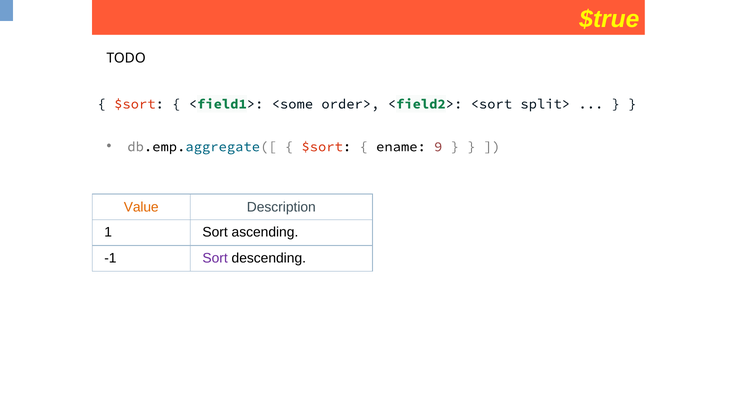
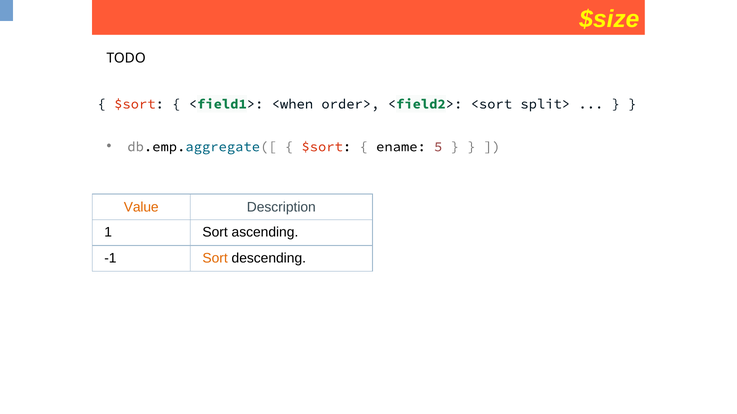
$true: $true -> $size
<some: <some -> <when
9: 9 -> 5
Sort at (215, 258) colour: purple -> orange
